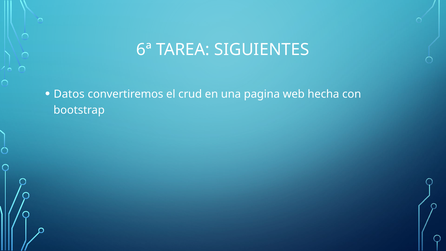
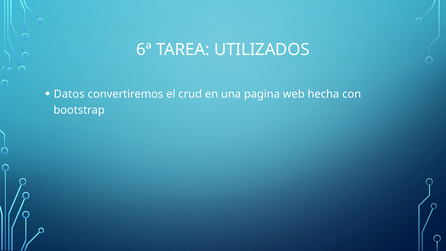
SIGUIENTES: SIGUIENTES -> UTILIZADOS
